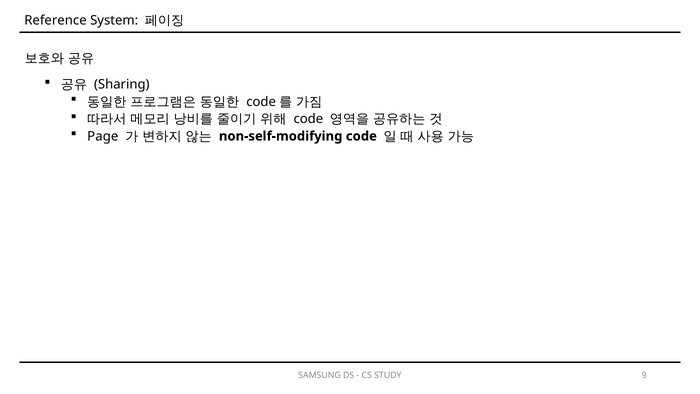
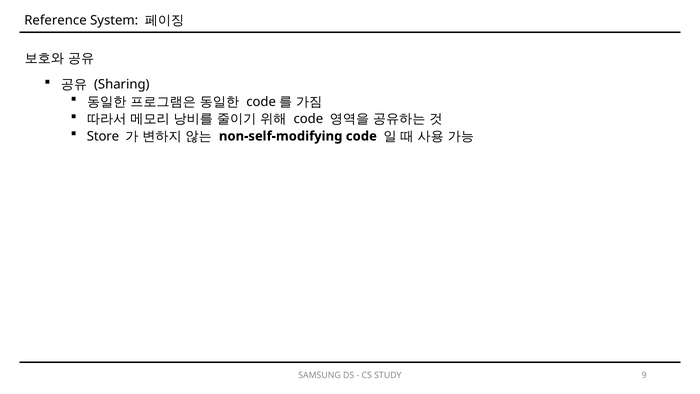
Page: Page -> Store
